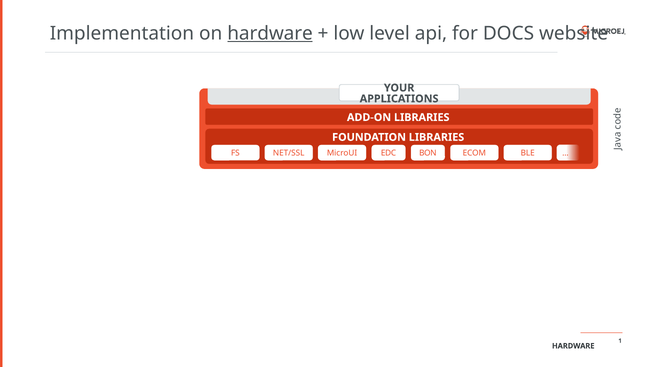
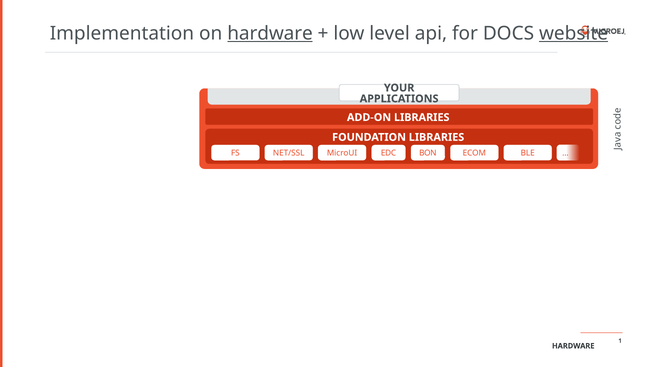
website underline: none -> present
